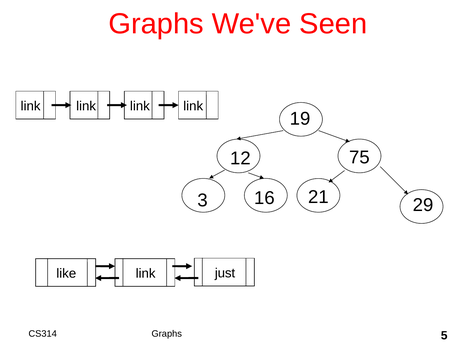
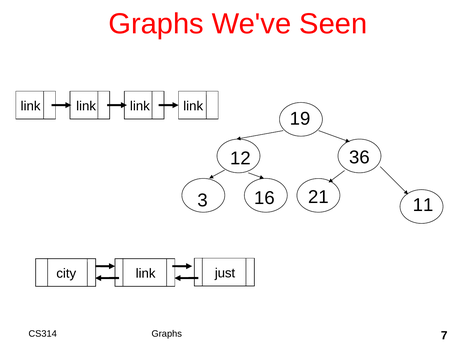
75: 75 -> 36
29: 29 -> 11
like: like -> city
5: 5 -> 7
